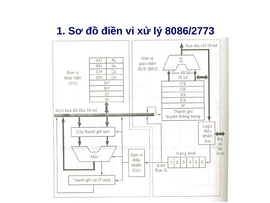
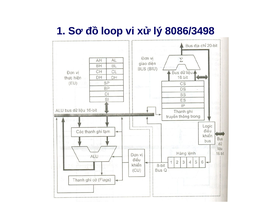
điền: điền -> loop
8086/2773: 8086/2773 -> 8086/3498
